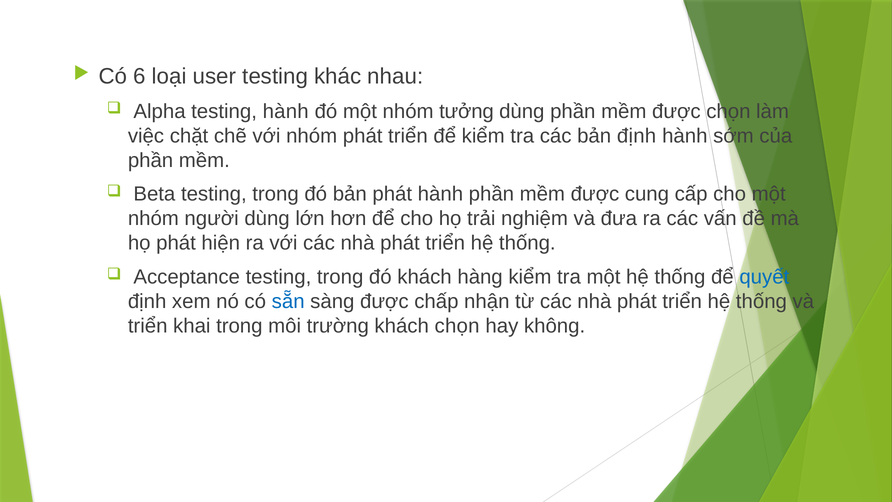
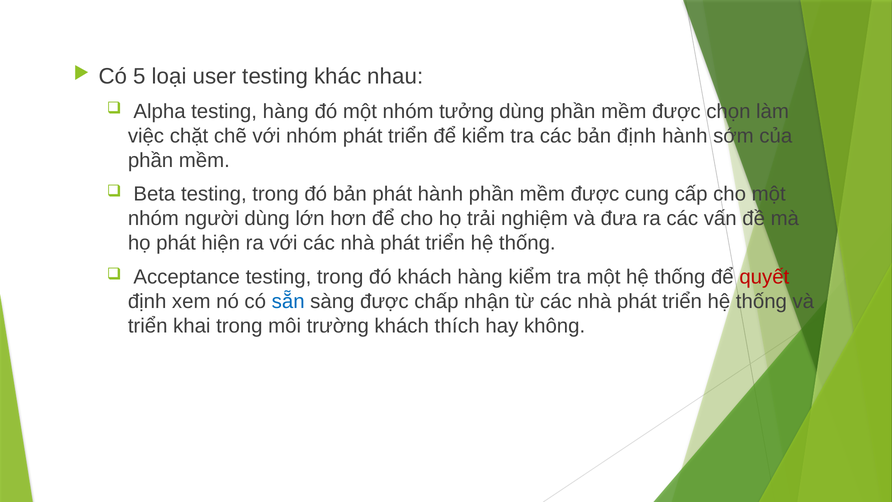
6: 6 -> 5
testing hành: hành -> hàng
quyết colour: blue -> red
khách chọn: chọn -> thích
